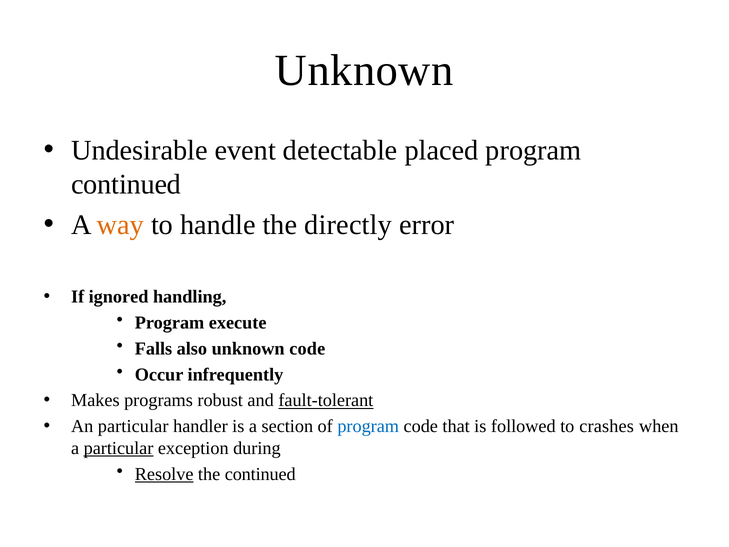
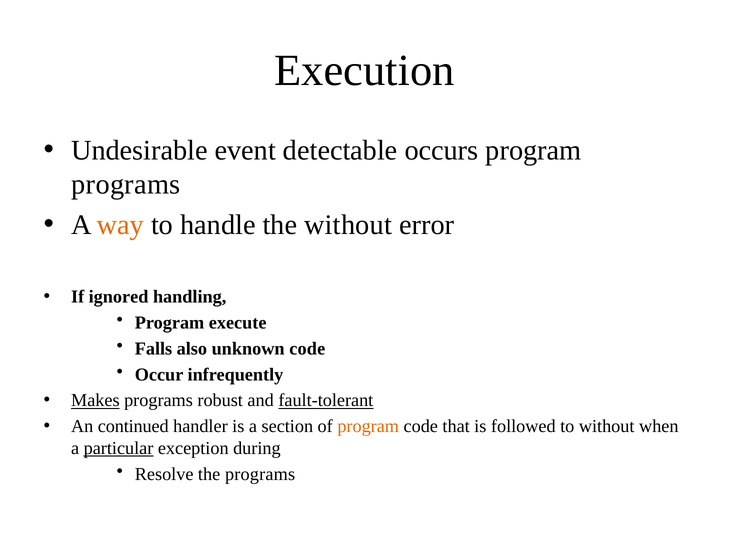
Unknown at (364, 71): Unknown -> Execution
placed: placed -> occurs
continued at (126, 184): continued -> programs
the directly: directly -> without
Makes underline: none -> present
An particular: particular -> continued
program at (368, 426) colour: blue -> orange
to crashes: crashes -> without
Resolve underline: present -> none
the continued: continued -> programs
